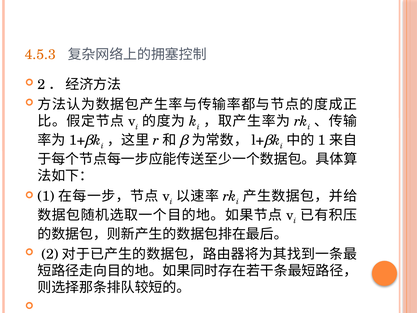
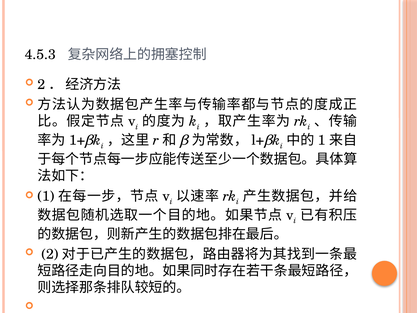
4.5.3 colour: orange -> black
